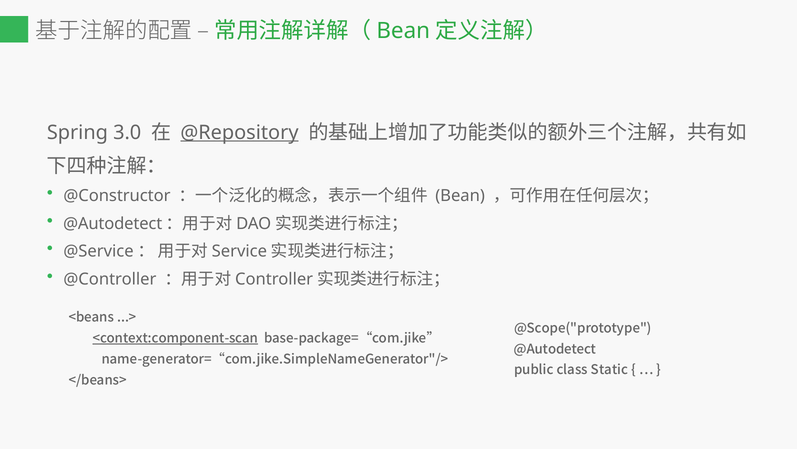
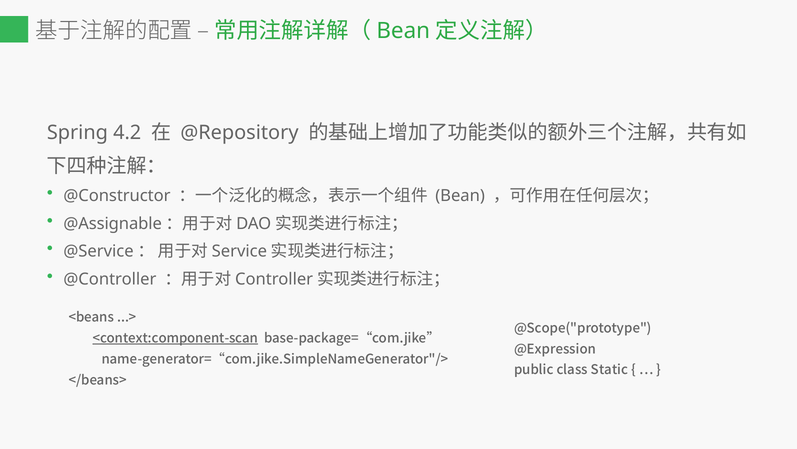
3.0: 3.0 -> 4.2
@Repository underline: present -> none
@Autodetect at (113, 223): @Autodetect -> @Assignable
@Autodetect at (555, 349): @Autodetect -> @Expression
